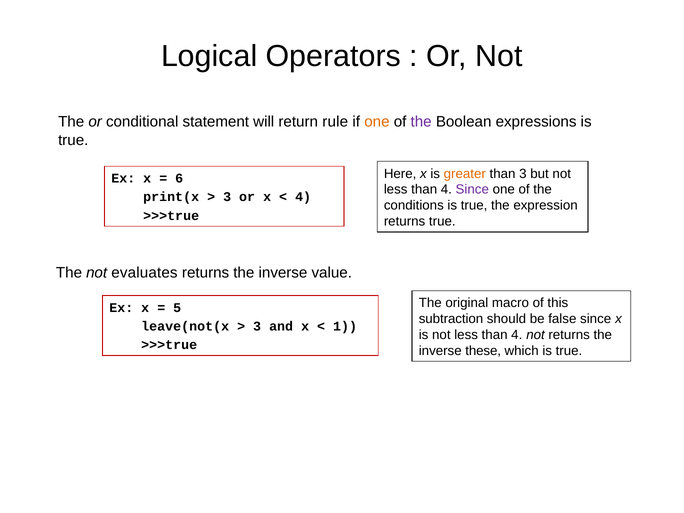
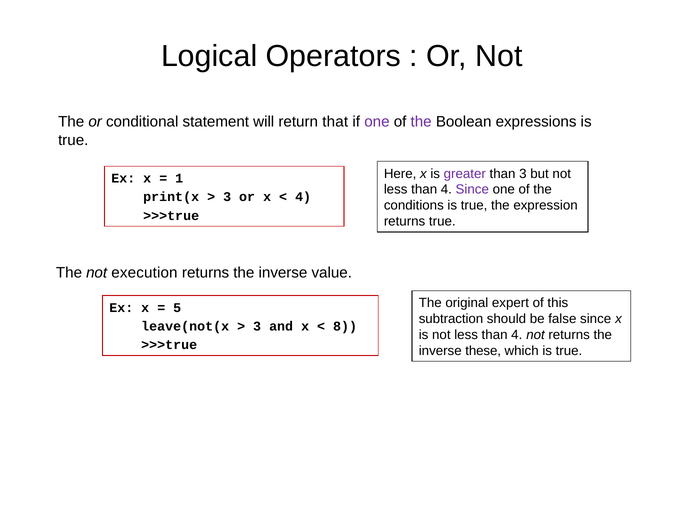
rule: rule -> that
one at (377, 122) colour: orange -> purple
greater colour: orange -> purple
6: 6 -> 1
evaluates: evaluates -> execution
macro: macro -> expert
1: 1 -> 8
